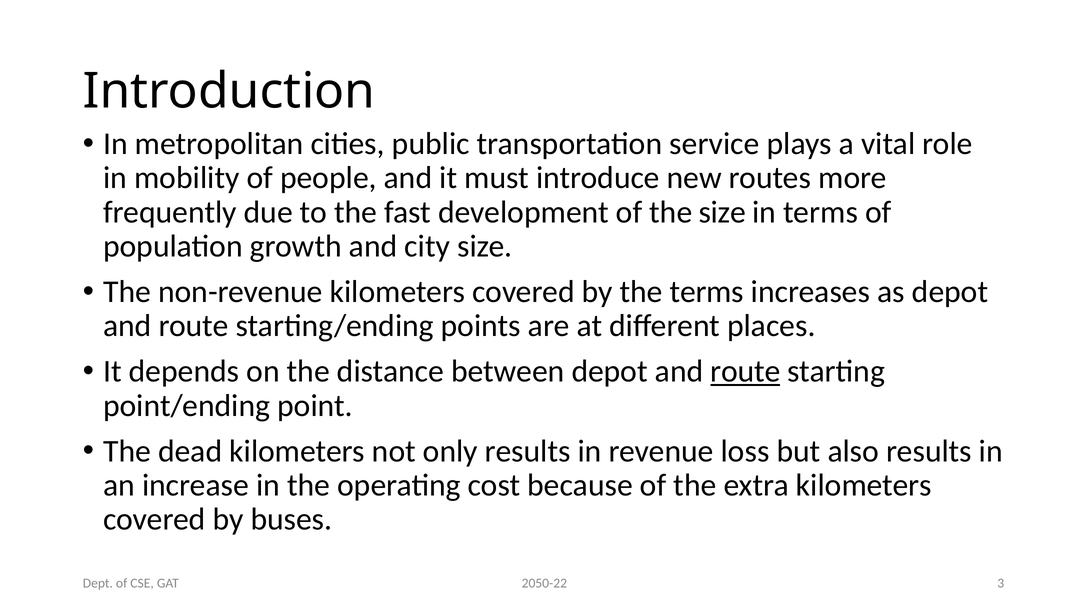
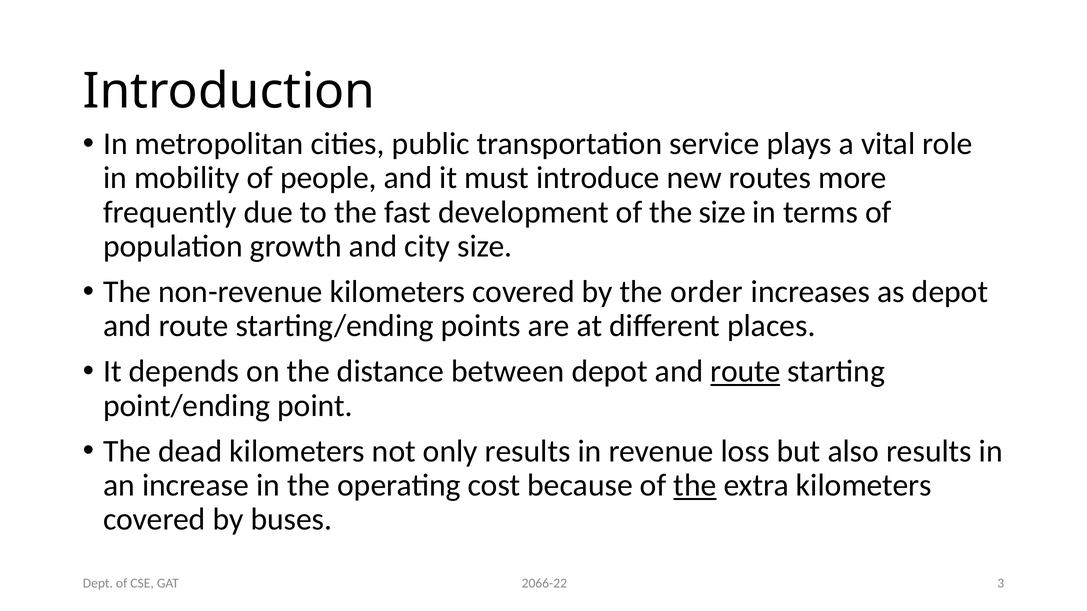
the terms: terms -> order
the at (695, 486) underline: none -> present
2050-22: 2050-22 -> 2066-22
